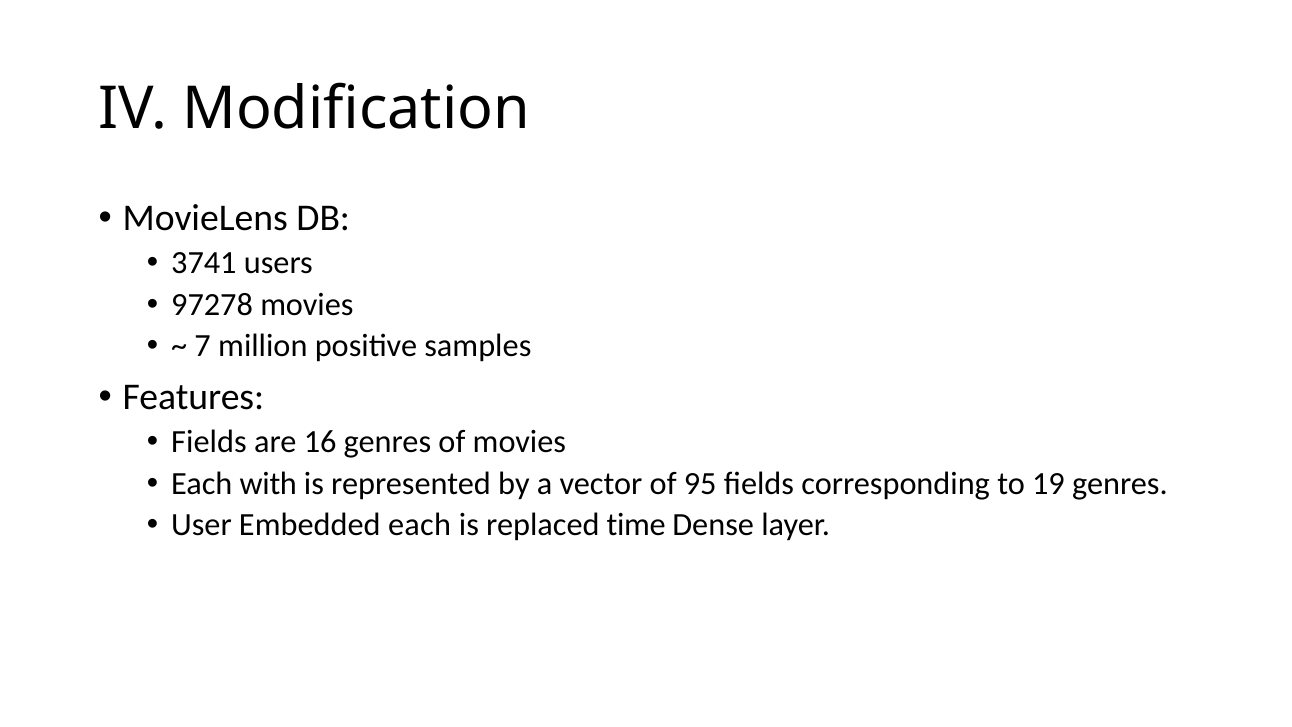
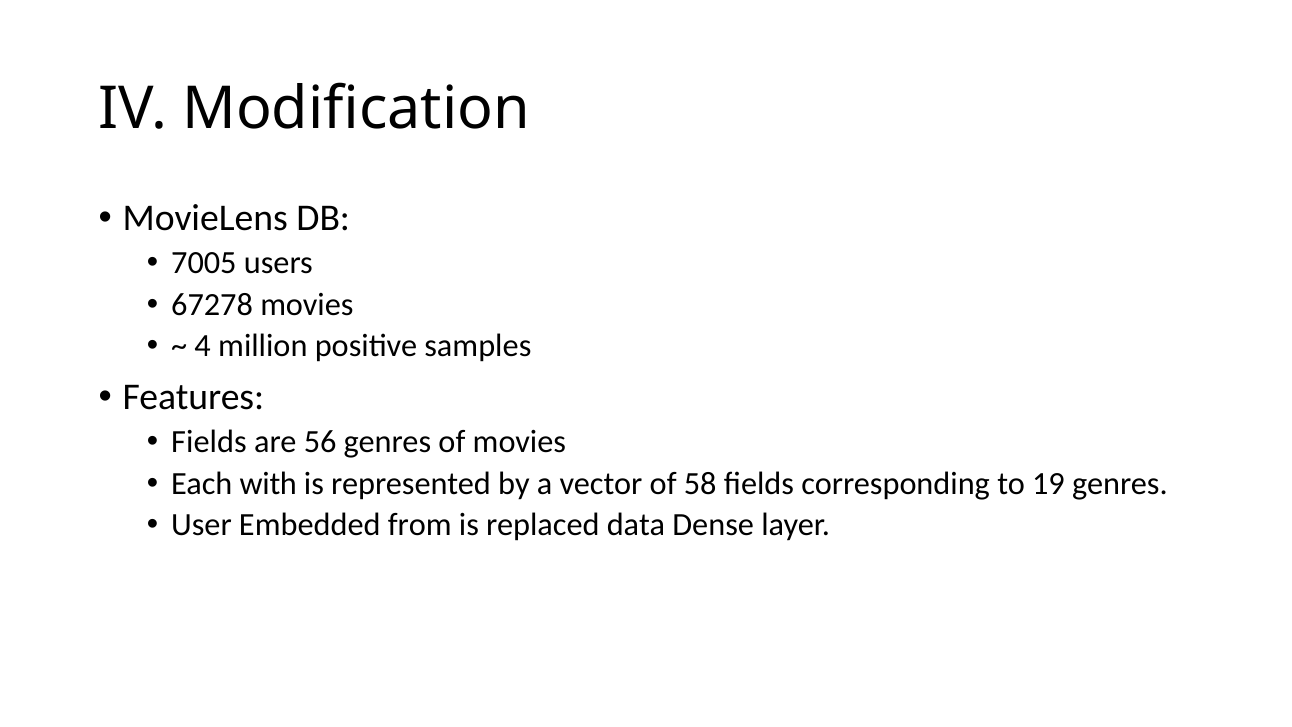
3741: 3741 -> 7005
97278: 97278 -> 67278
7: 7 -> 4
16: 16 -> 56
95: 95 -> 58
Embedded each: each -> from
time: time -> data
